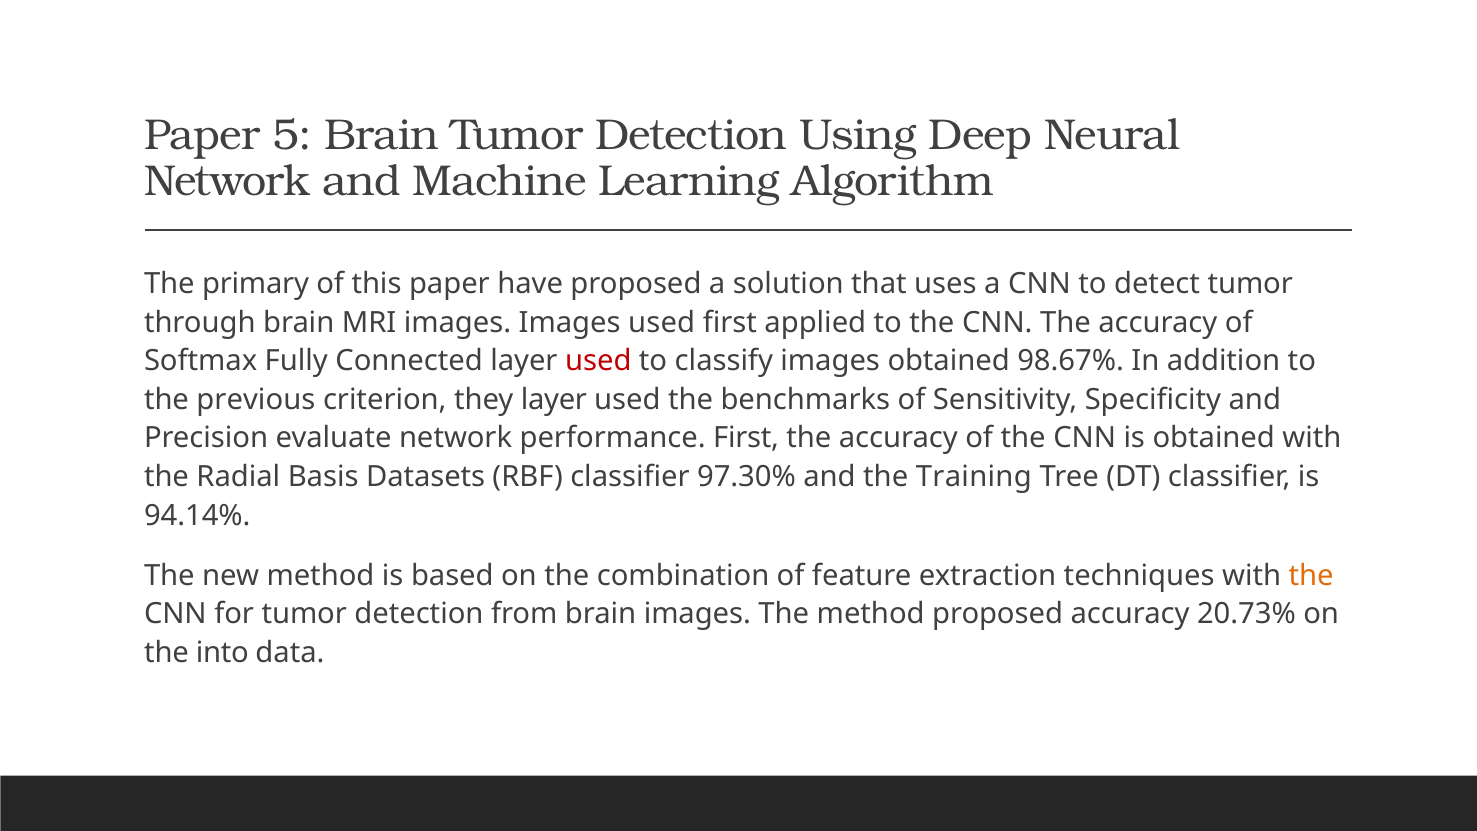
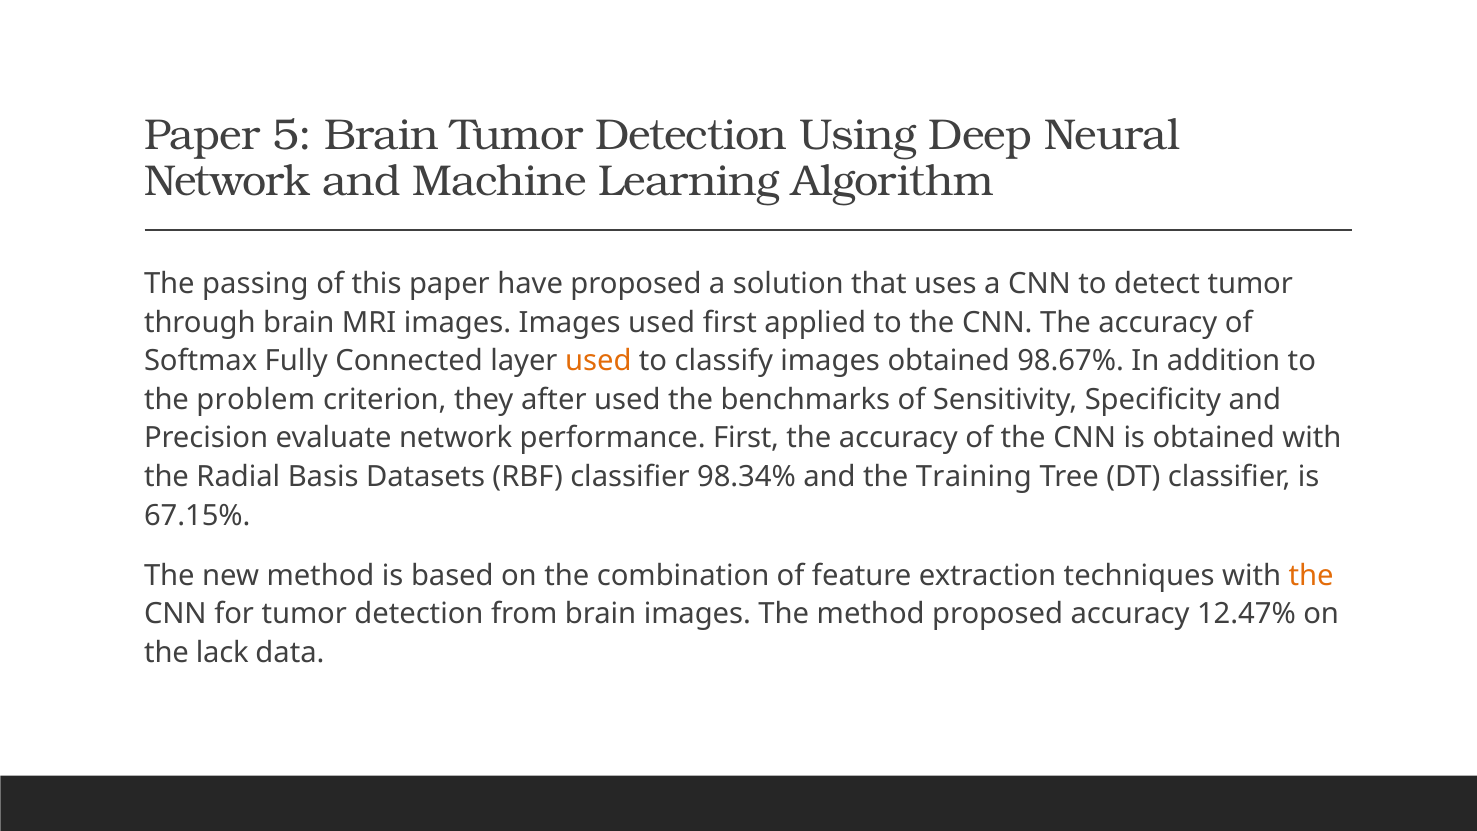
primary: primary -> passing
used at (598, 361) colour: red -> orange
previous: previous -> problem
they layer: layer -> after
97.30%: 97.30% -> 98.34%
94.14%: 94.14% -> 67.15%
20.73%: 20.73% -> 12.47%
into: into -> lack
